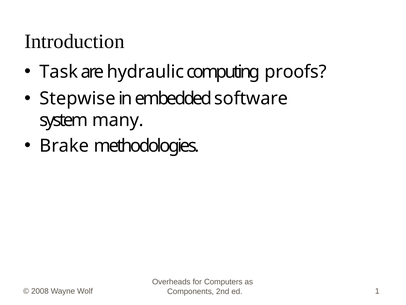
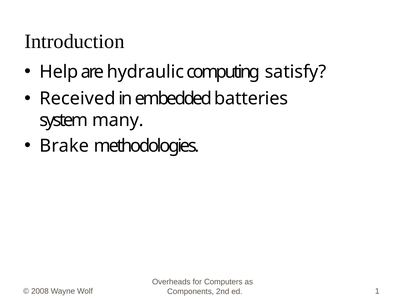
Task: Task -> Help
proofs: proofs -> satisfy
Stepwise: Stepwise -> Received
software: software -> batteries
